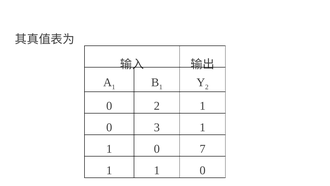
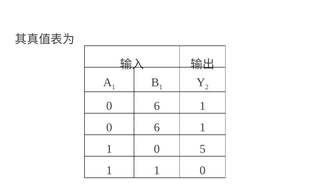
2 at (157, 106): 2 -> 6
3 at (157, 127): 3 -> 6
7: 7 -> 5
